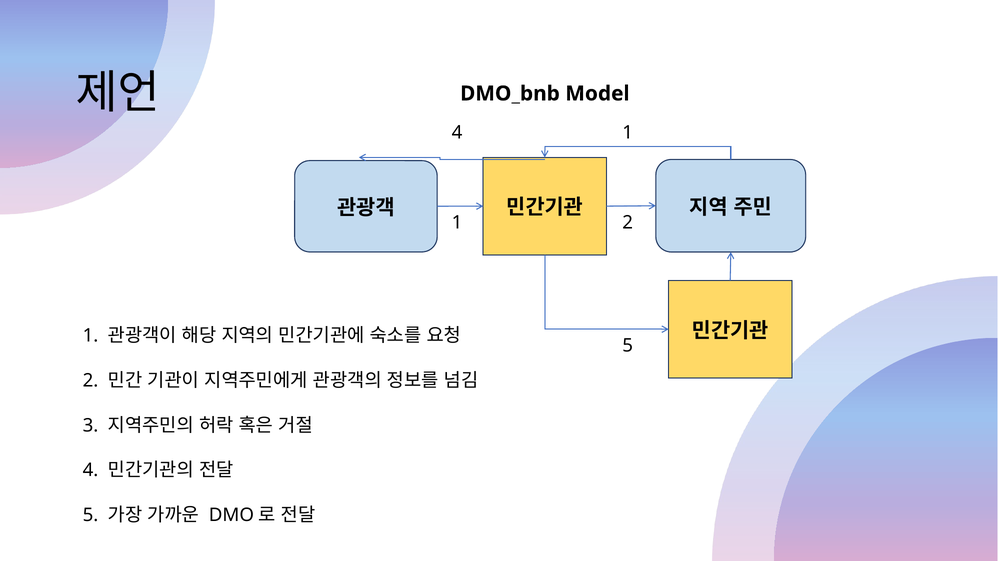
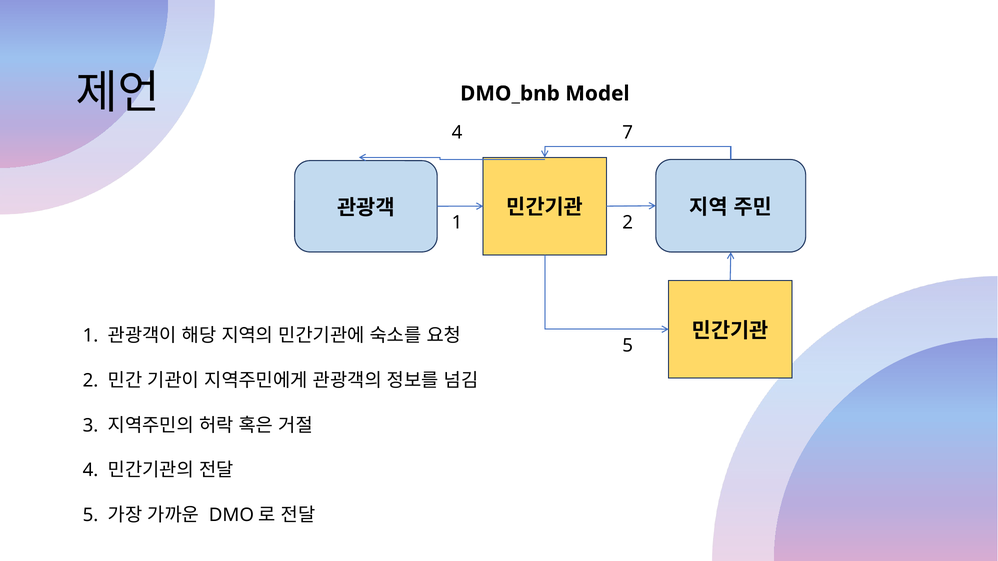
4 1: 1 -> 7
